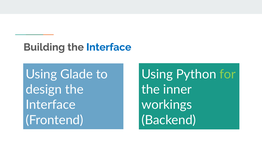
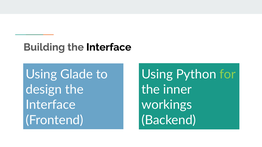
Interface at (109, 47) colour: blue -> black
